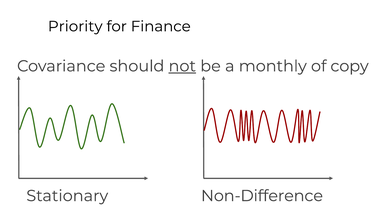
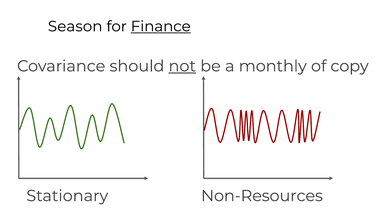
Priority: Priority -> Season
Finance underline: none -> present
Non-Difference: Non-Difference -> Non-Resources
